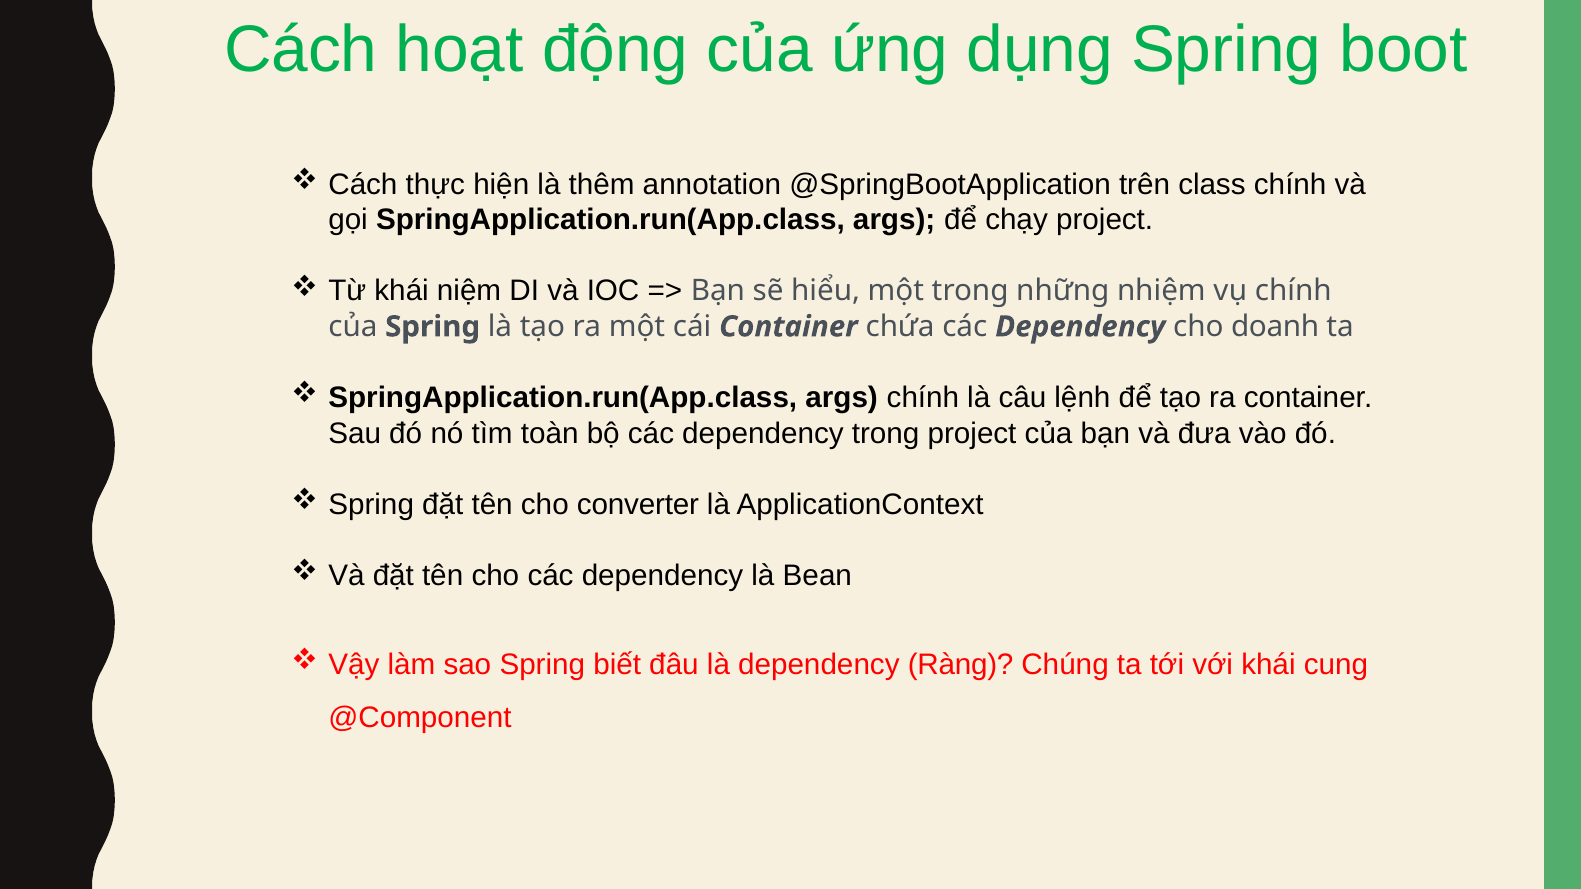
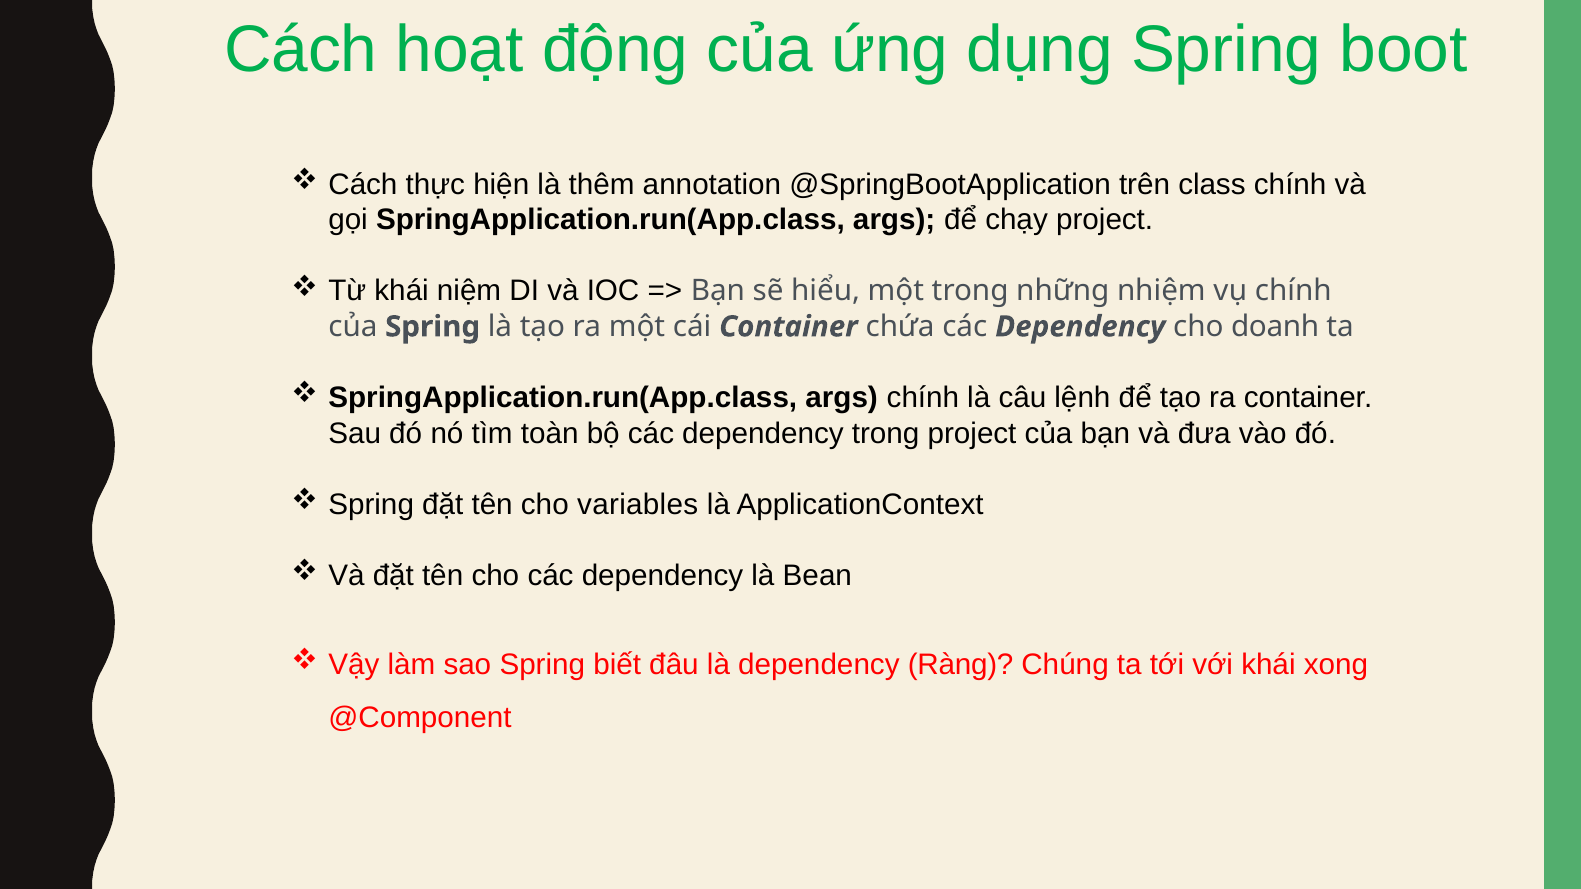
converter: converter -> variables
cung: cung -> xong
